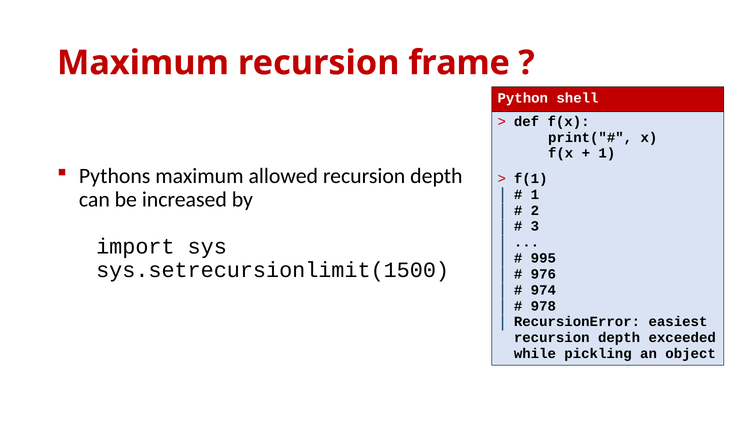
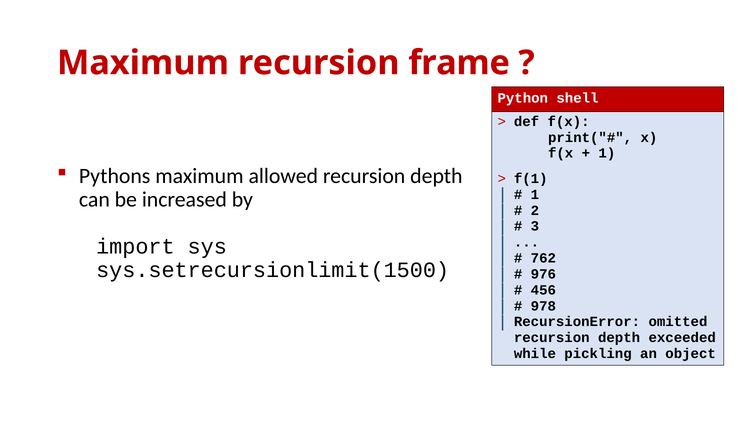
995: 995 -> 762
974: 974 -> 456
easiest: easiest -> omitted
